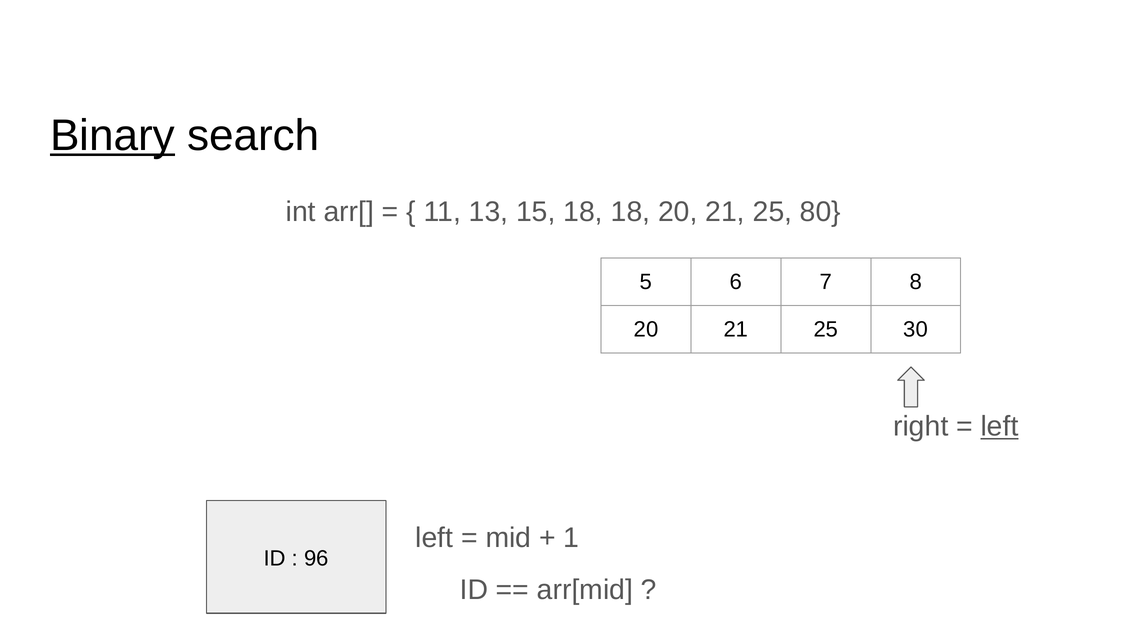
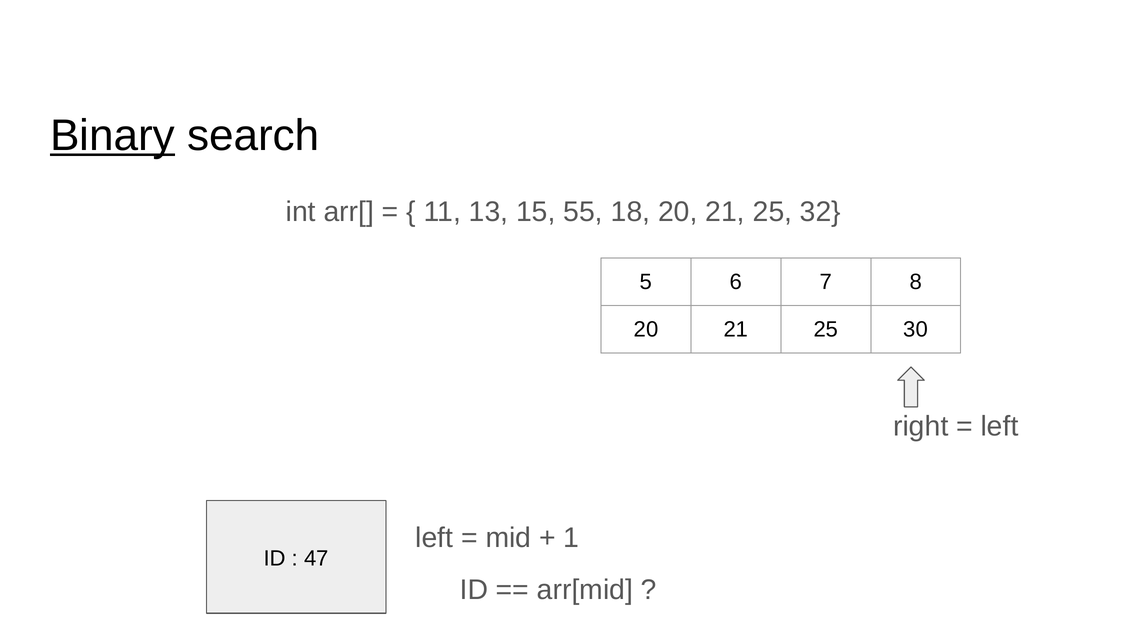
15 18: 18 -> 55
80: 80 -> 32
left at (1000, 426) underline: present -> none
96: 96 -> 47
